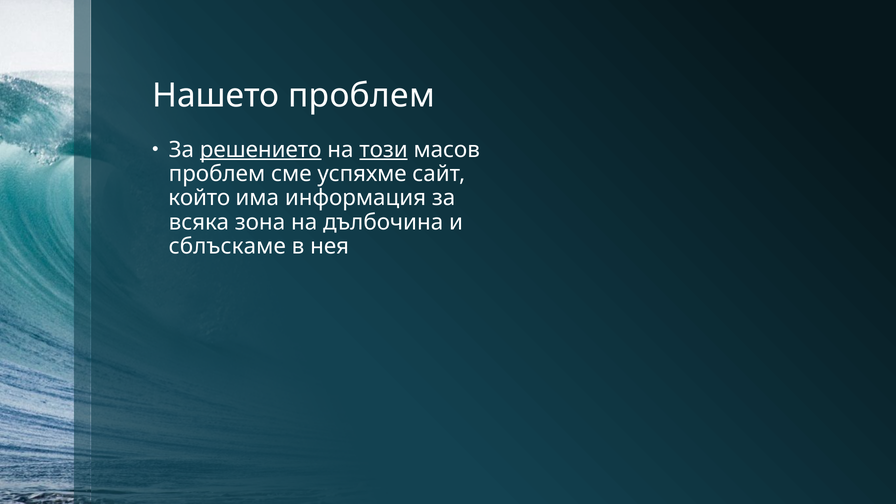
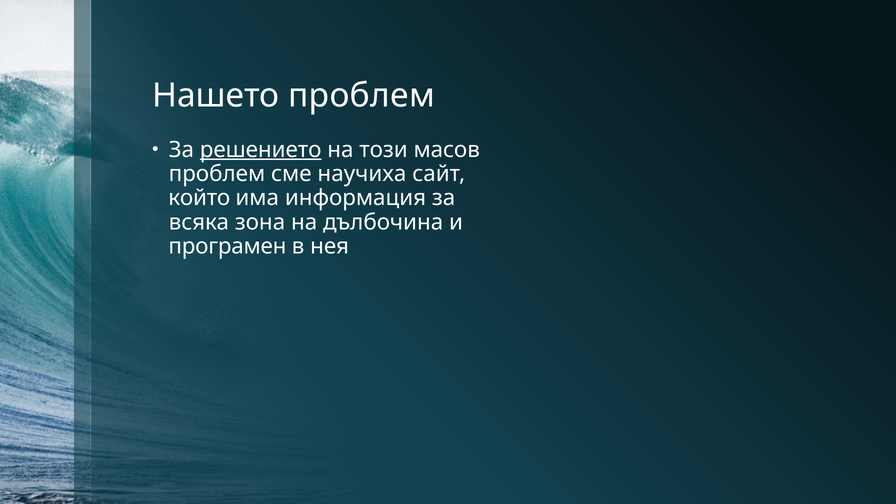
този underline: present -> none
успяхме: успяхме -> научиха
сблъскаме: сблъскаме -> програмен
